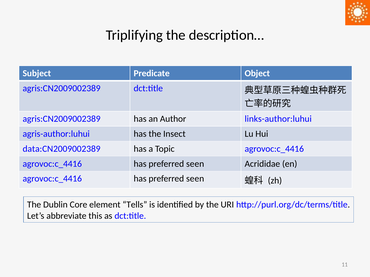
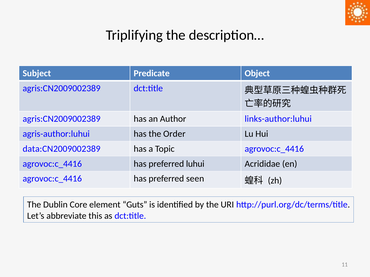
Insect: Insect -> Order
seen at (195, 164): seen -> luhui
Tells: Tells -> Guts
